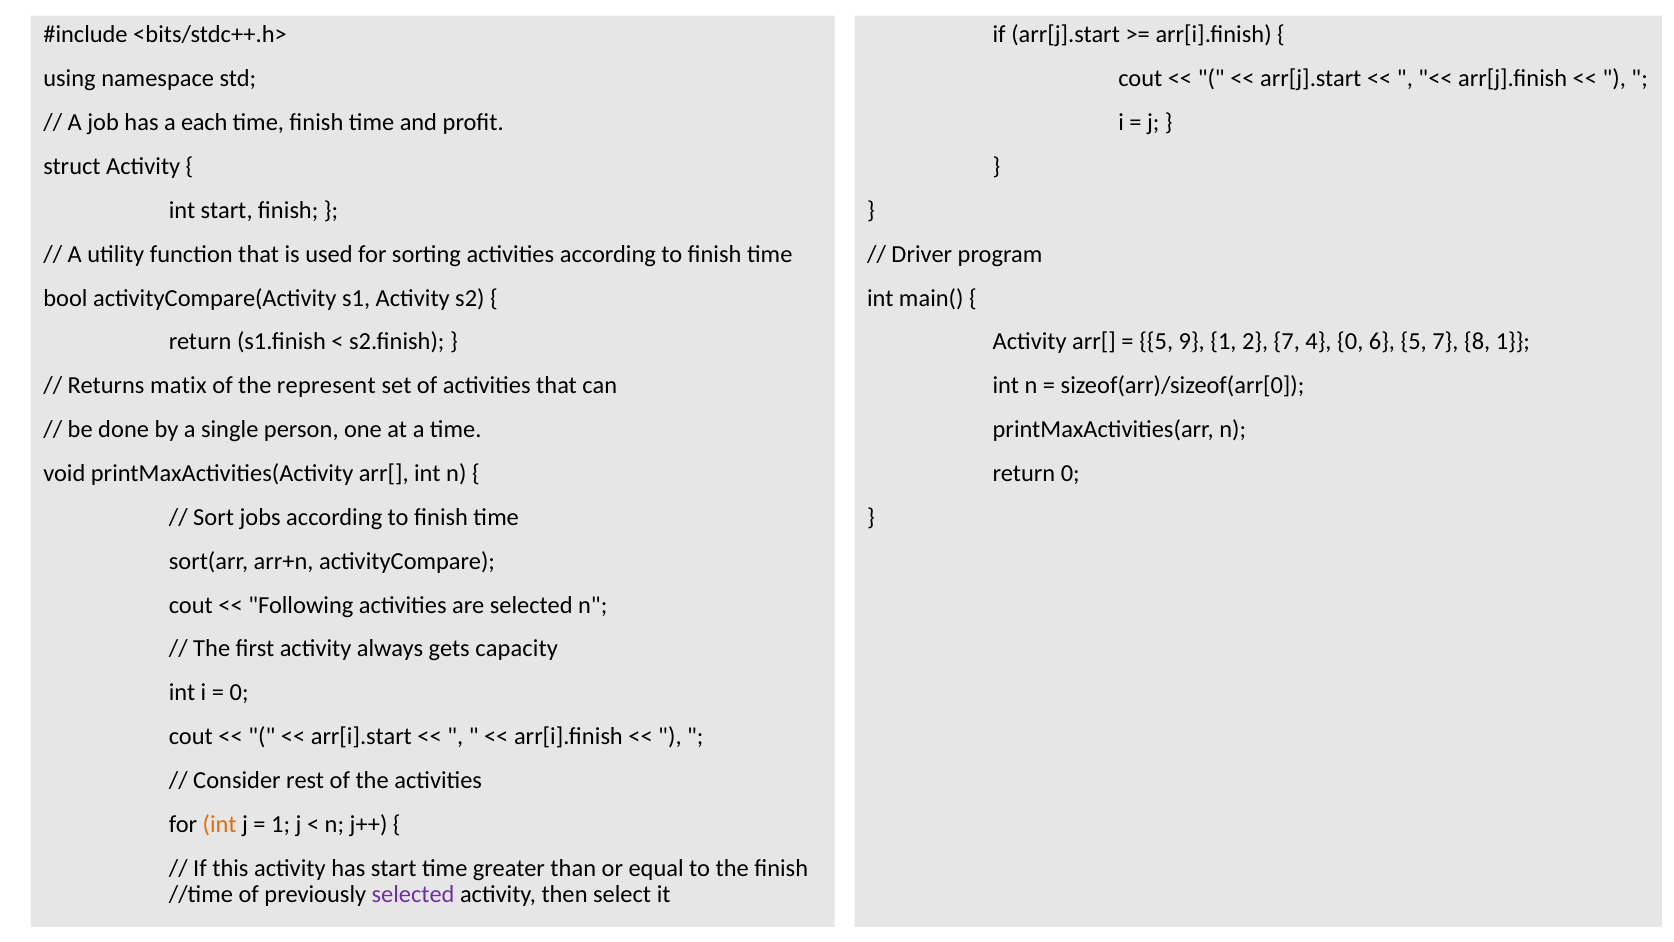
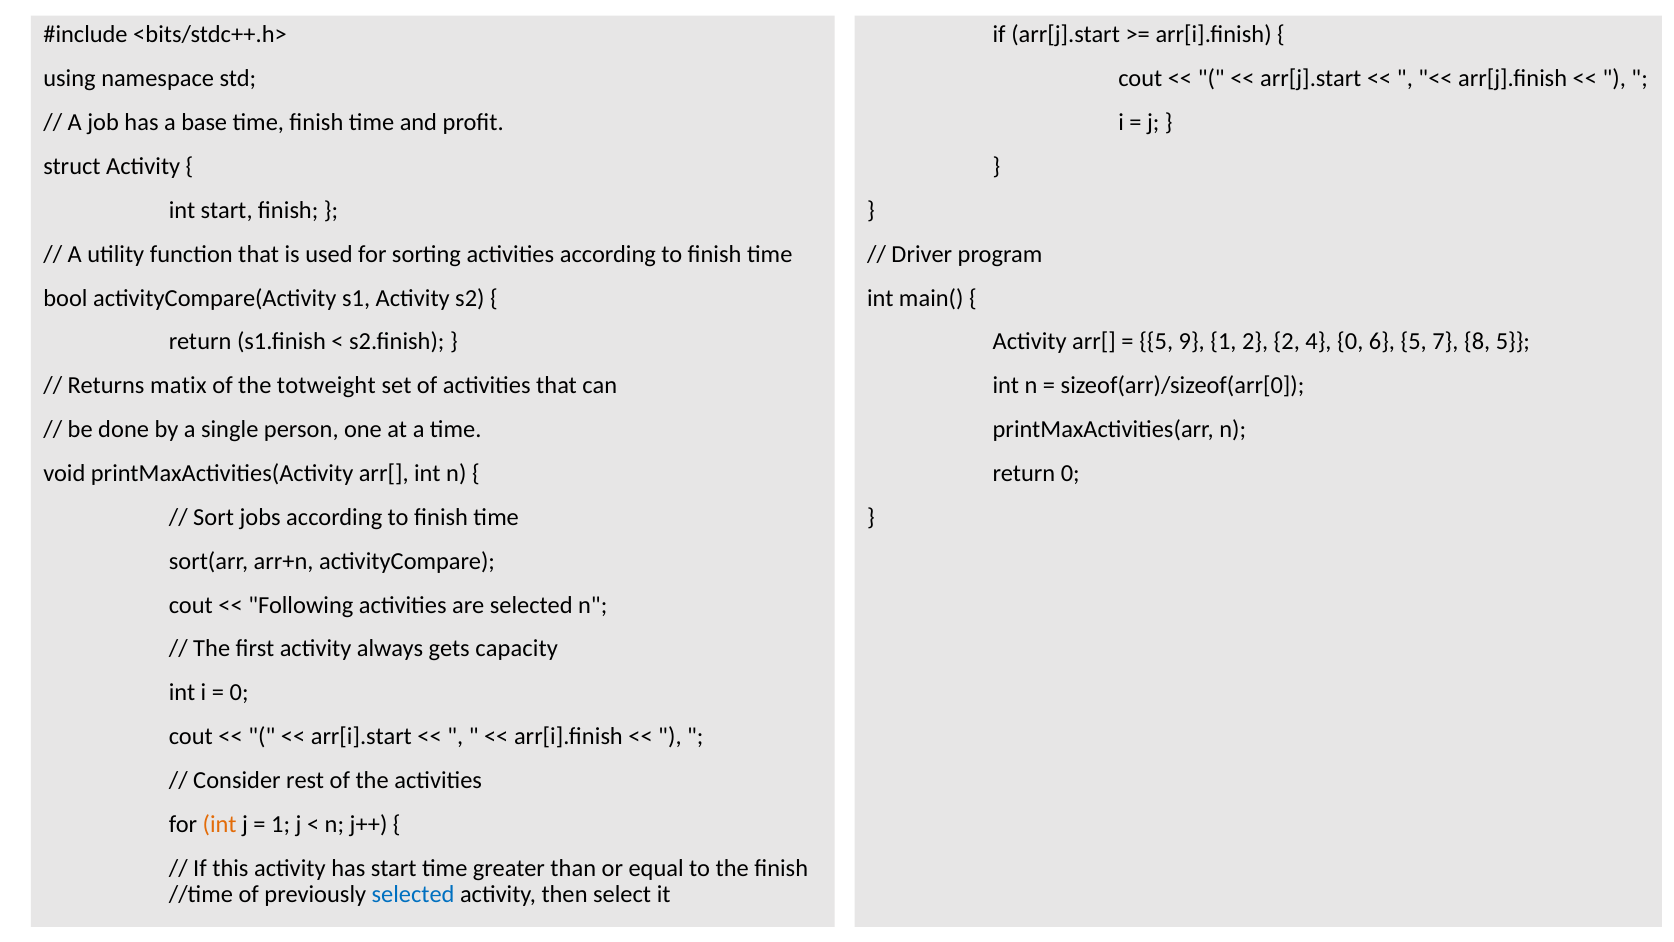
each: each -> base
2 7: 7 -> 2
8 1: 1 -> 5
represent: represent -> totweight
selected at (413, 894) colour: purple -> blue
